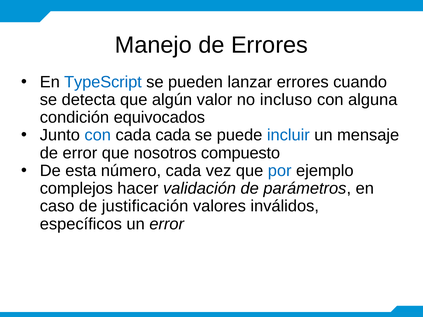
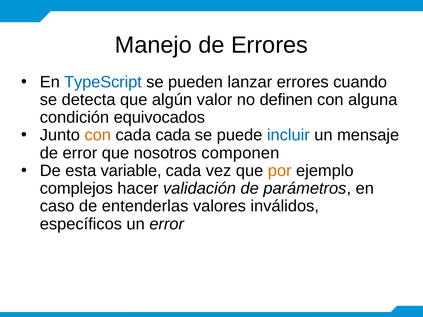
incluso: incluso -> definen
con at (98, 135) colour: blue -> orange
compuesto: compuesto -> componen
número: número -> variable
por colour: blue -> orange
justificación: justificación -> entenderlas
